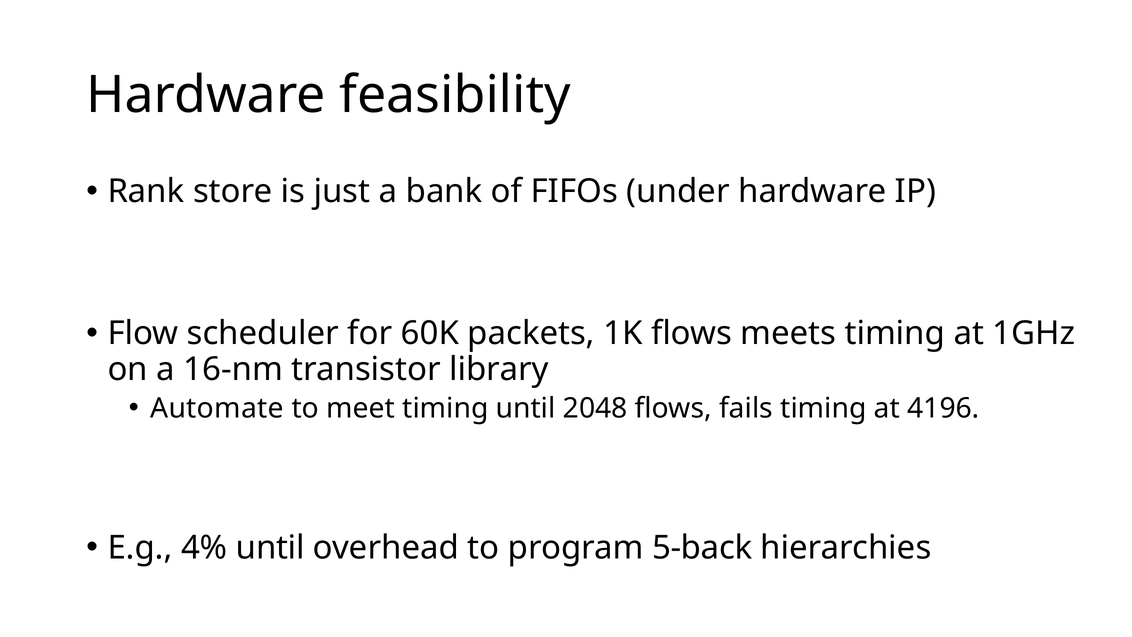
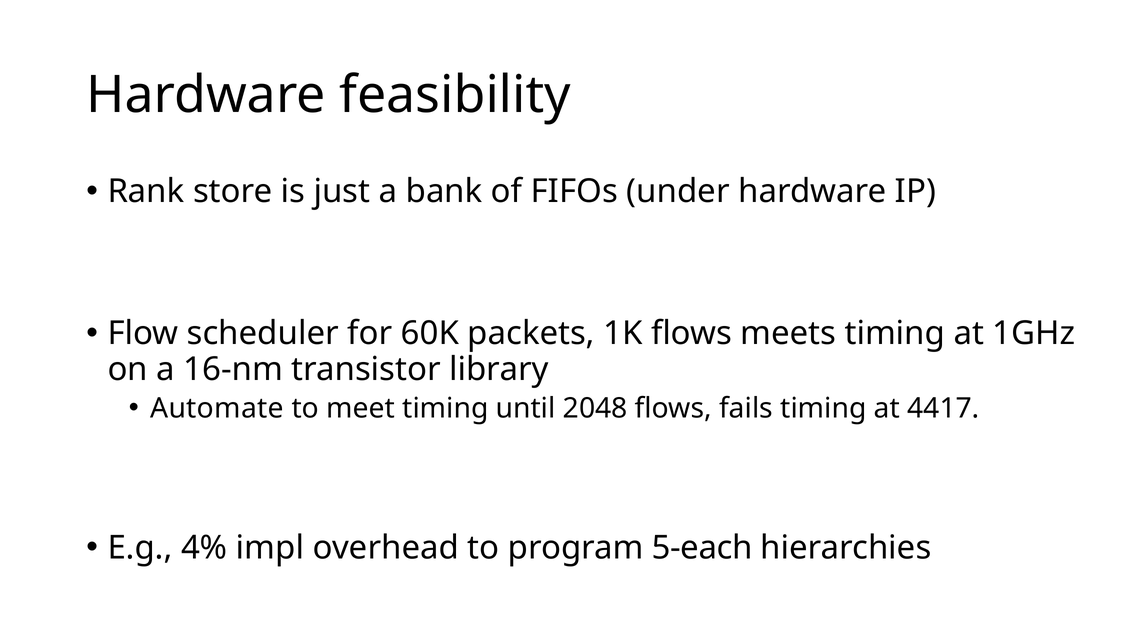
4196: 4196 -> 4417
4% until: until -> impl
5-back: 5-back -> 5-each
